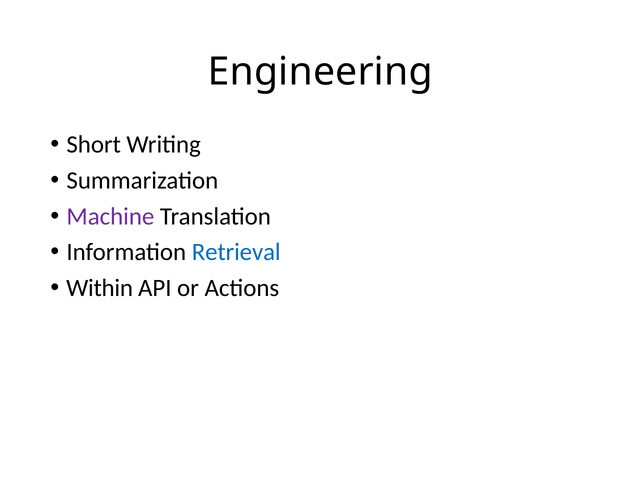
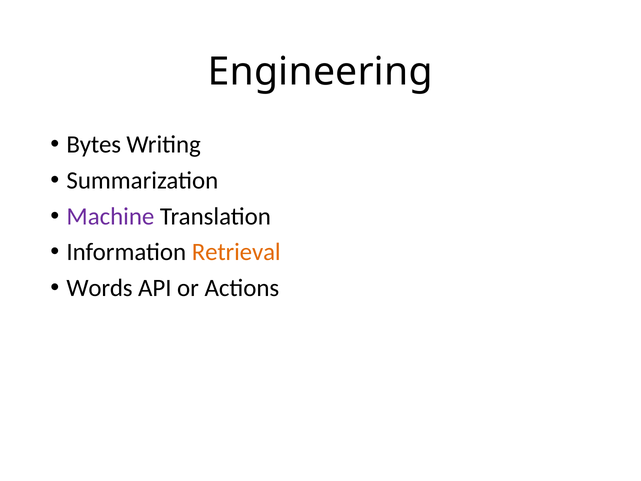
Short: Short -> Bytes
Retrieval colour: blue -> orange
Within: Within -> Words
